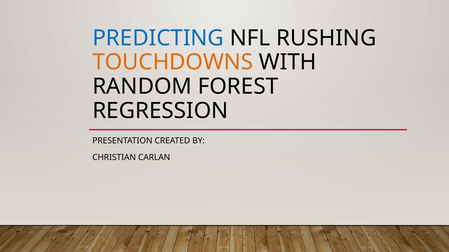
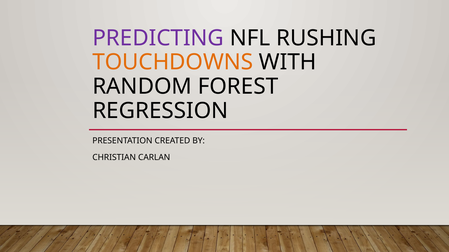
PREDICTING colour: blue -> purple
